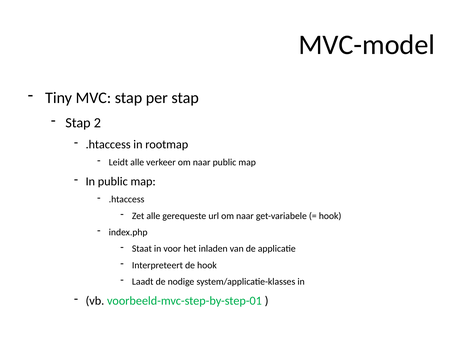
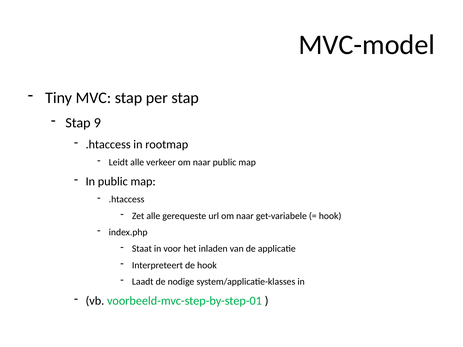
2: 2 -> 9
